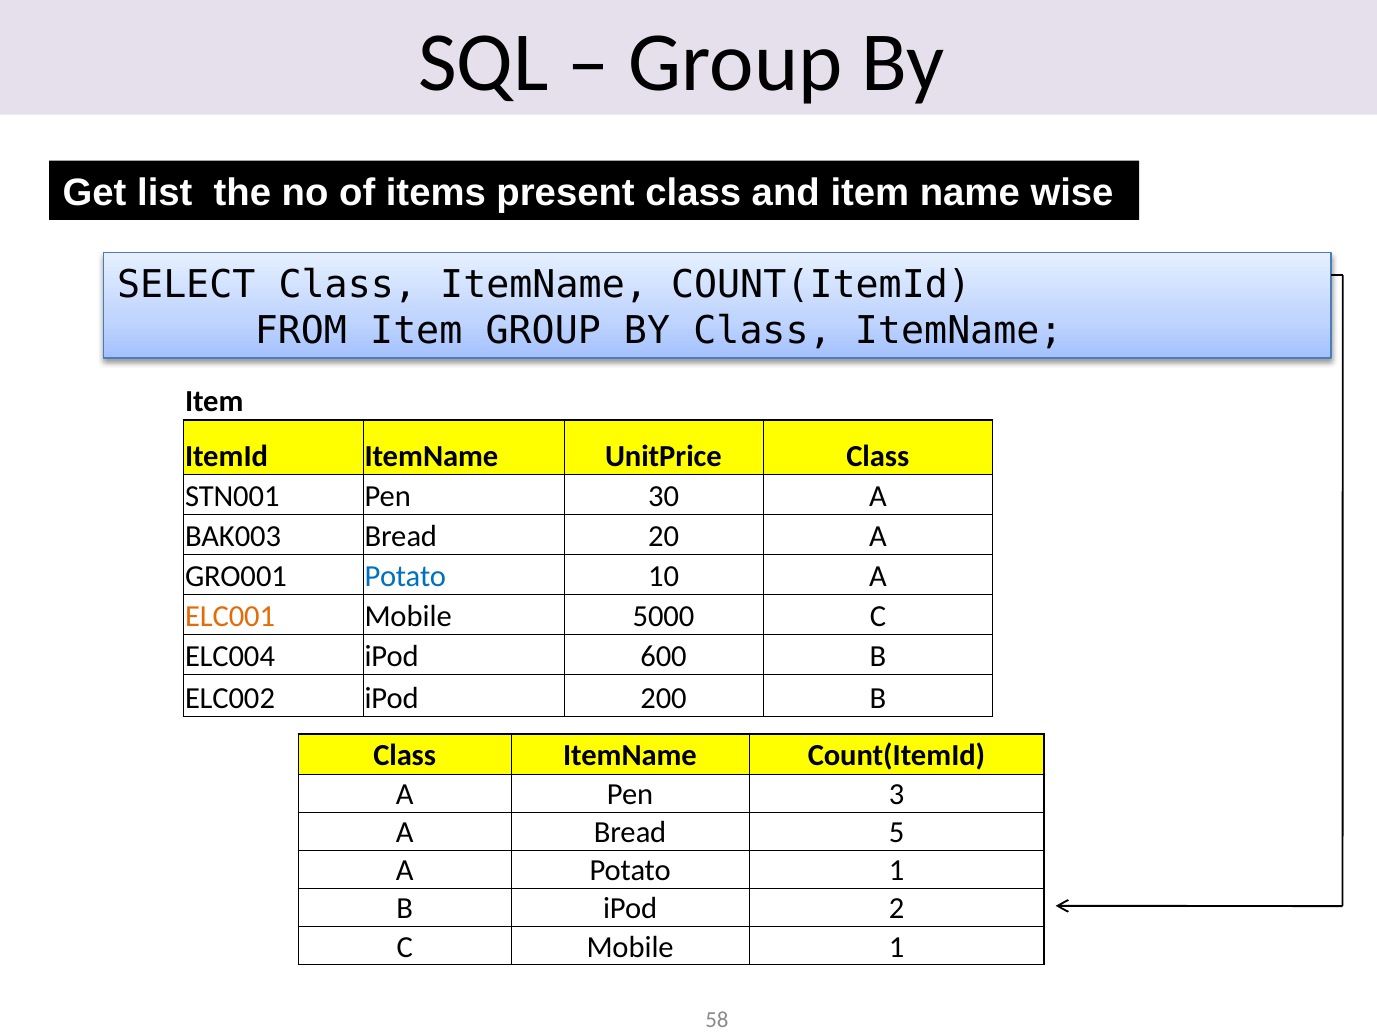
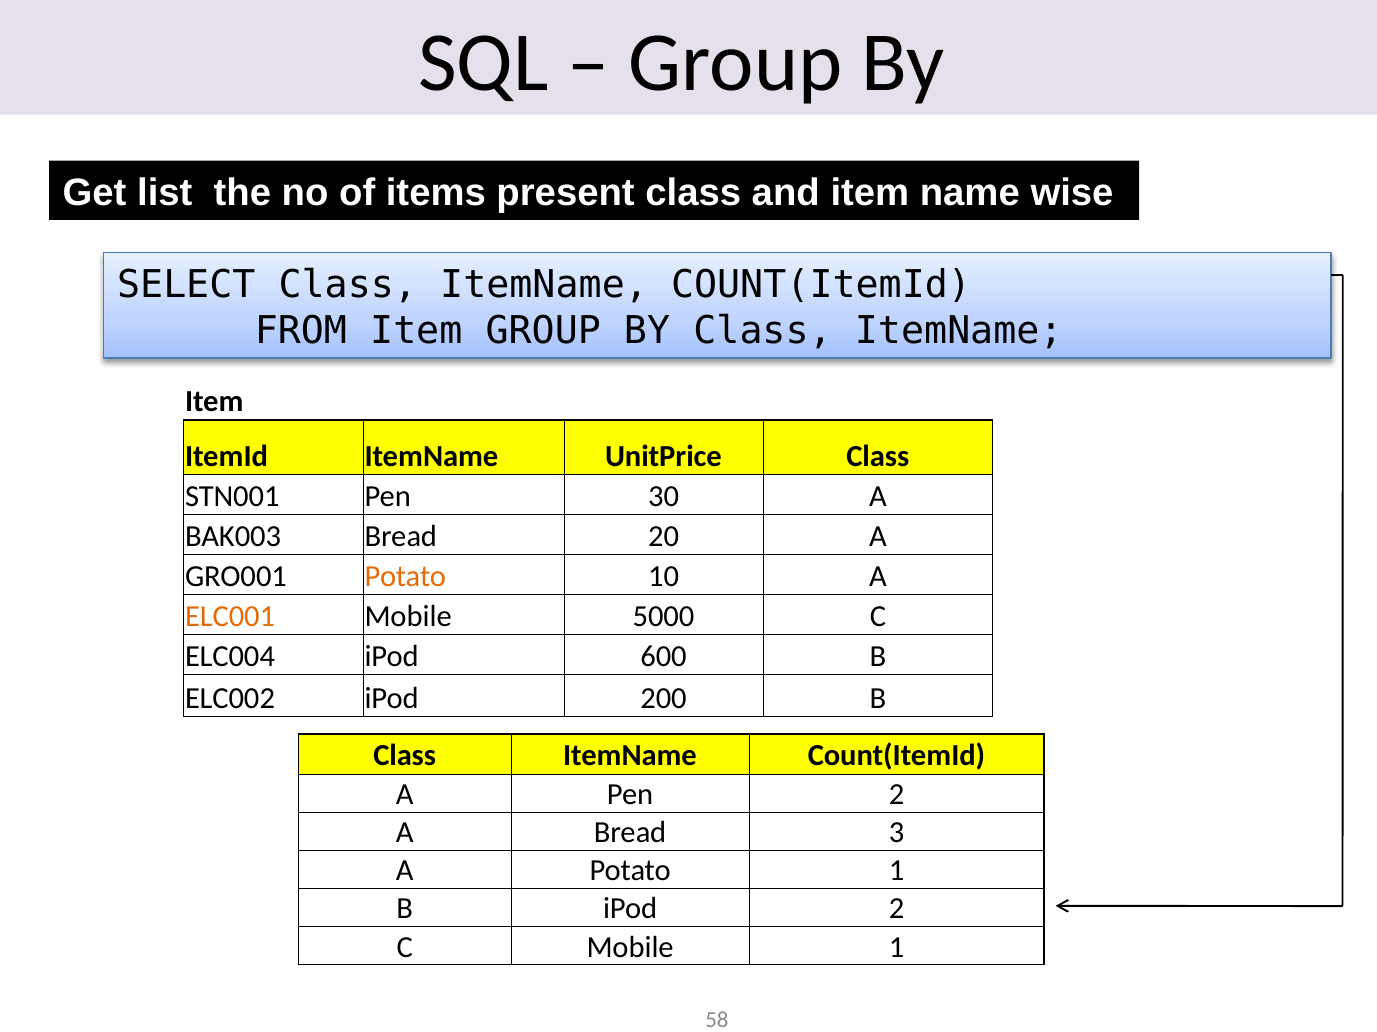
Potato at (405, 577) colour: blue -> orange
Pen 3: 3 -> 2
5: 5 -> 3
